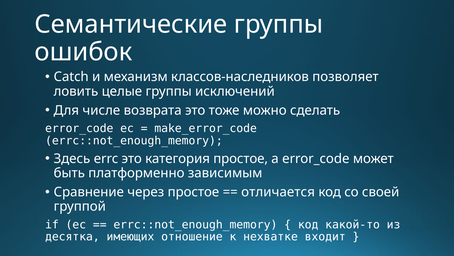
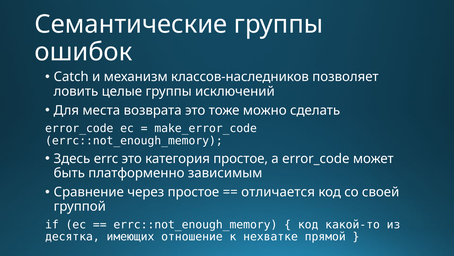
числе: числе -> места
входит: входит -> прямой
